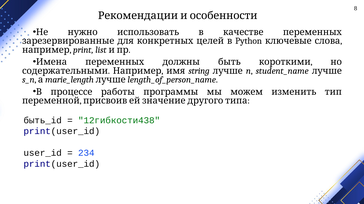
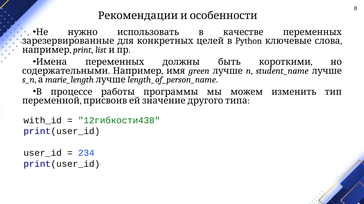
string: string -> green
быть_id: быть_id -> with_id
